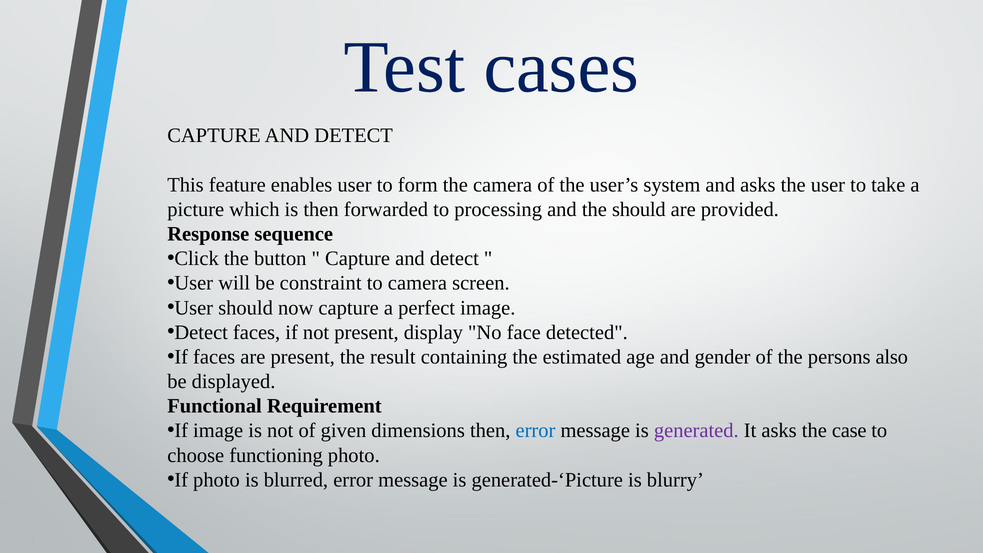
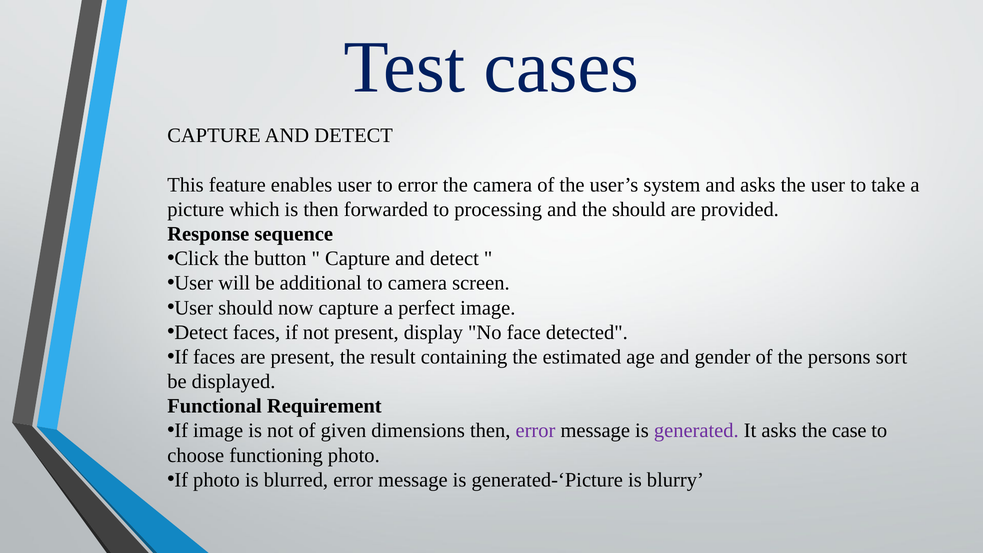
to form: form -> error
constraint: constraint -> additional
also: also -> sort
error at (535, 431) colour: blue -> purple
